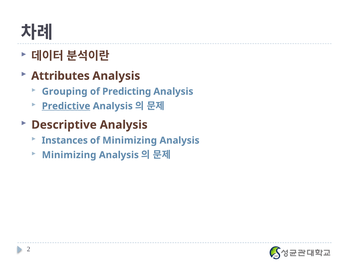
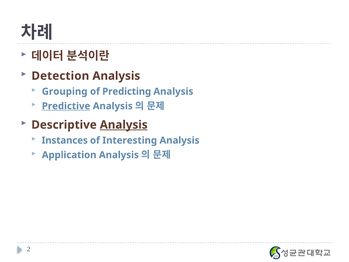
Attributes: Attributes -> Detection
Analysis at (124, 125) underline: none -> present
of Minimizing: Minimizing -> Interesting
Minimizing at (69, 155): Minimizing -> Application
